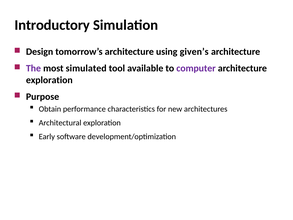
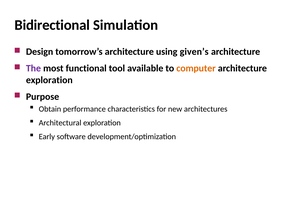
Introductory: Introductory -> Bidirectional
simulated: simulated -> functional
computer colour: purple -> orange
